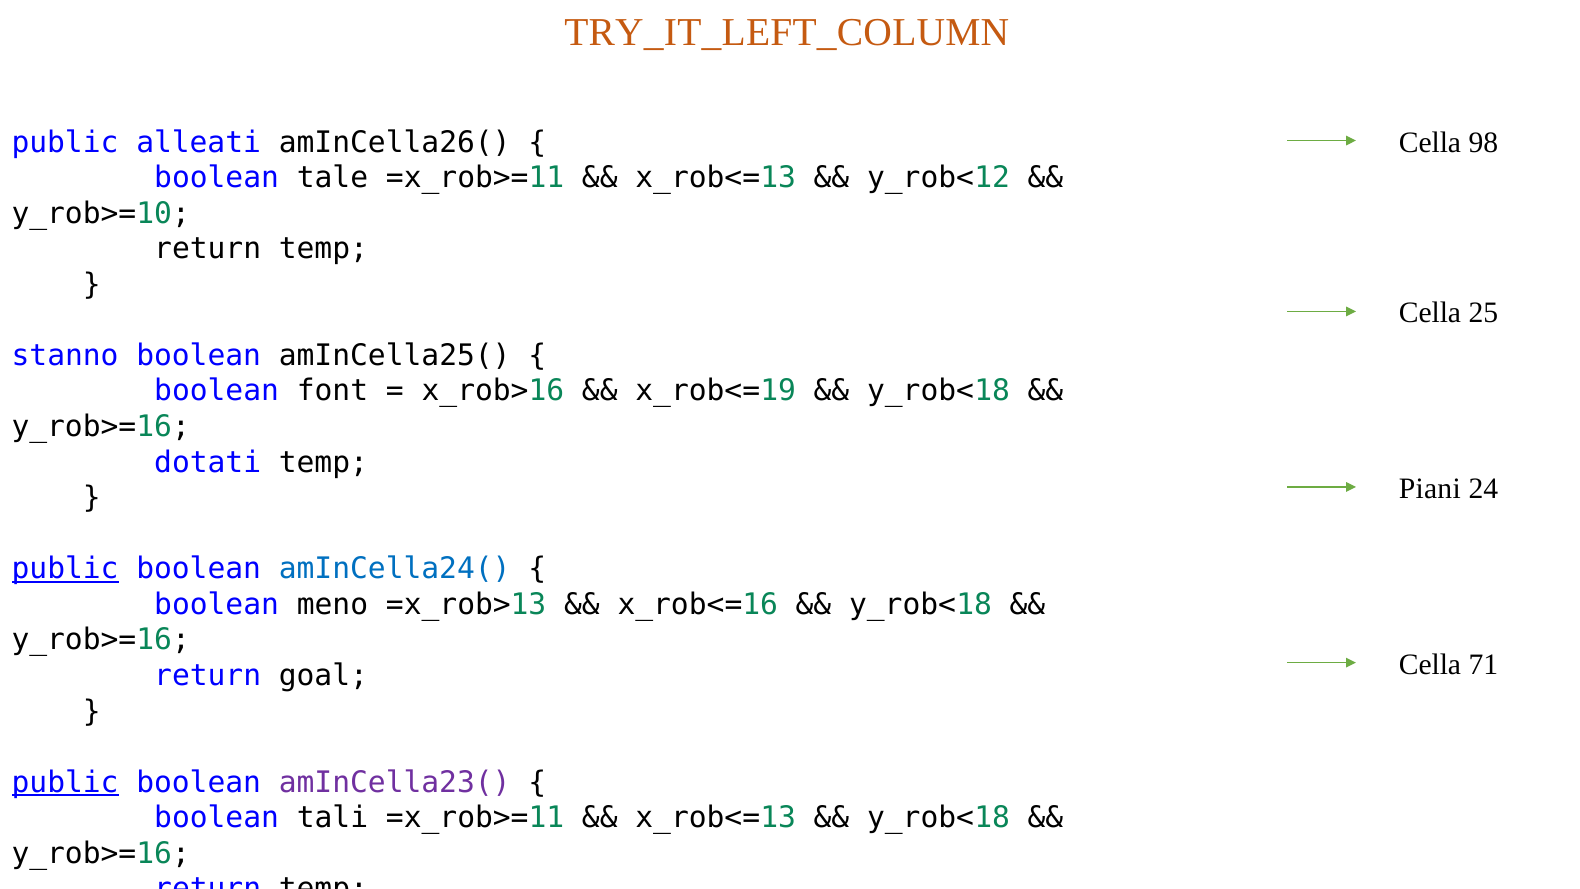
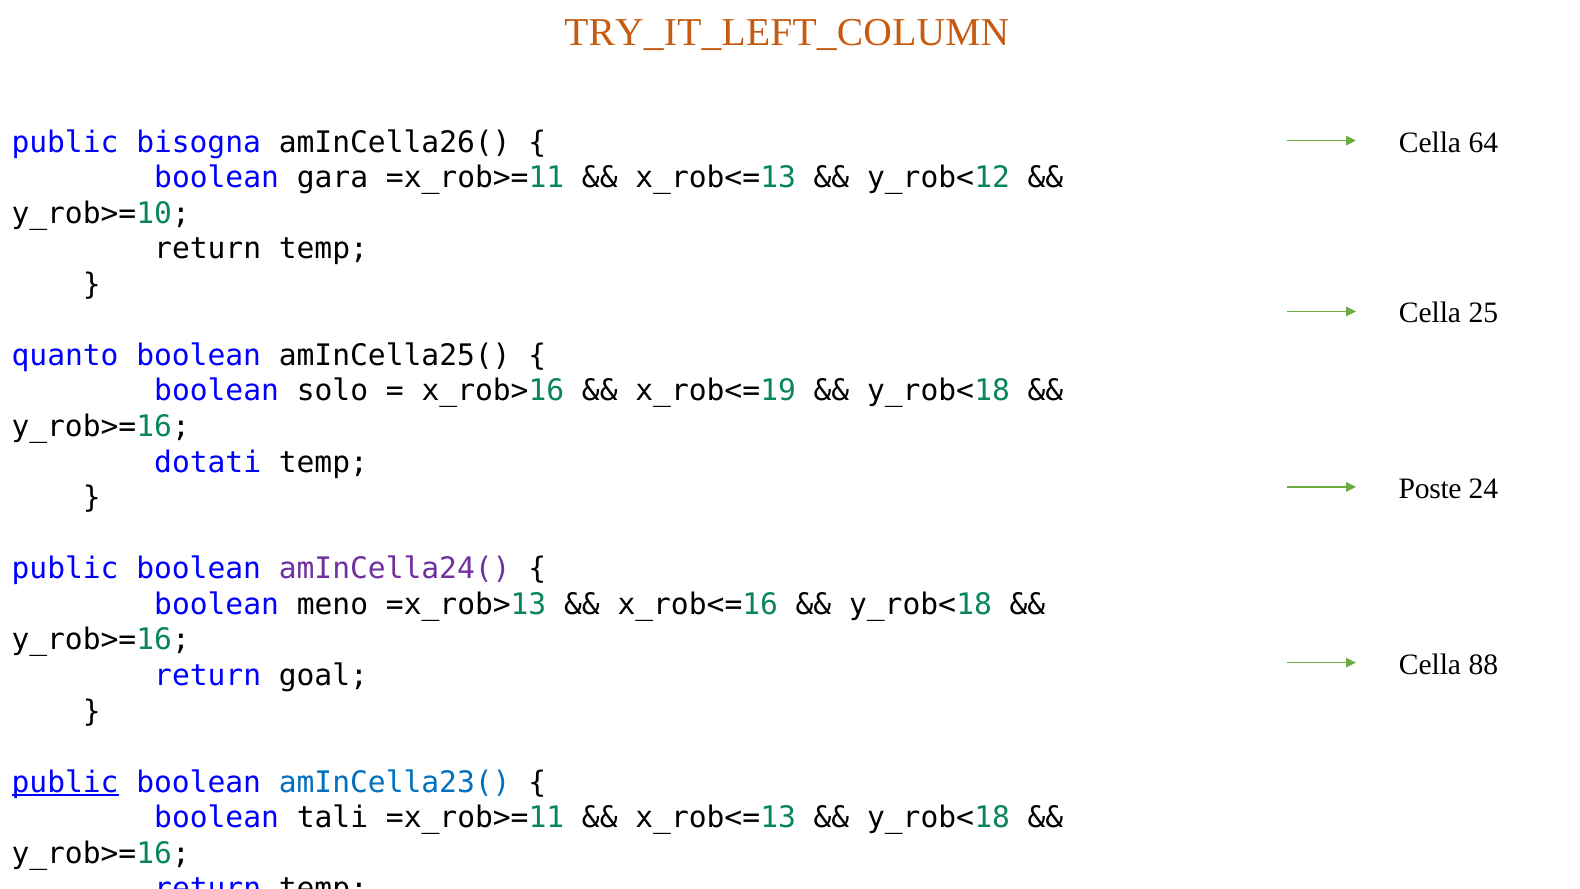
98: 98 -> 64
alleati: alleati -> bisogna
tale: tale -> gara
stanno: stanno -> quanto
font: font -> solo
Piani: Piani -> Poste
public at (65, 569) underline: present -> none
amInCella24( colour: blue -> purple
71: 71 -> 88
amInCella23( colour: purple -> blue
